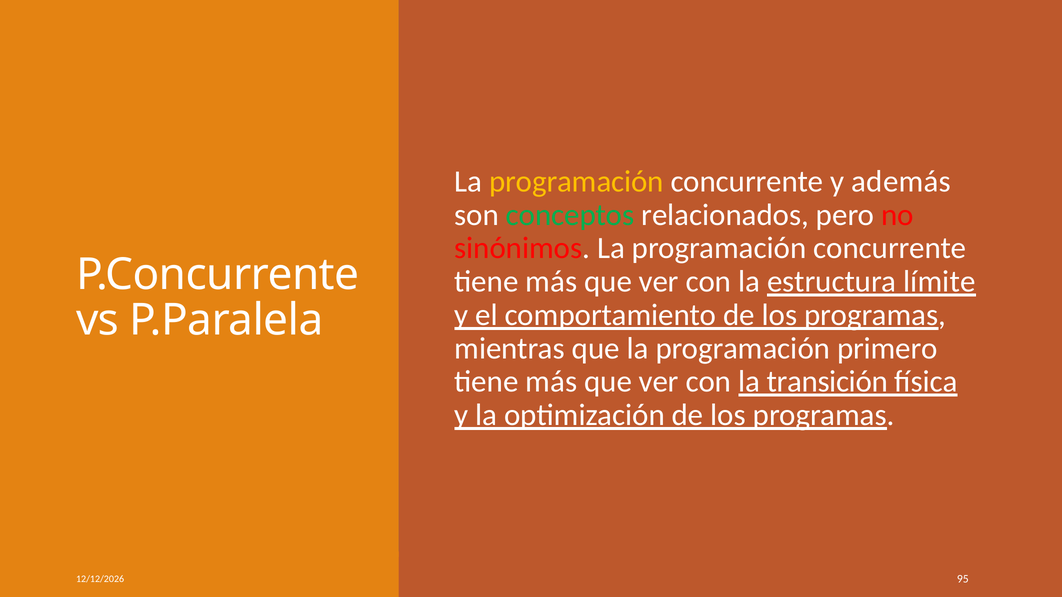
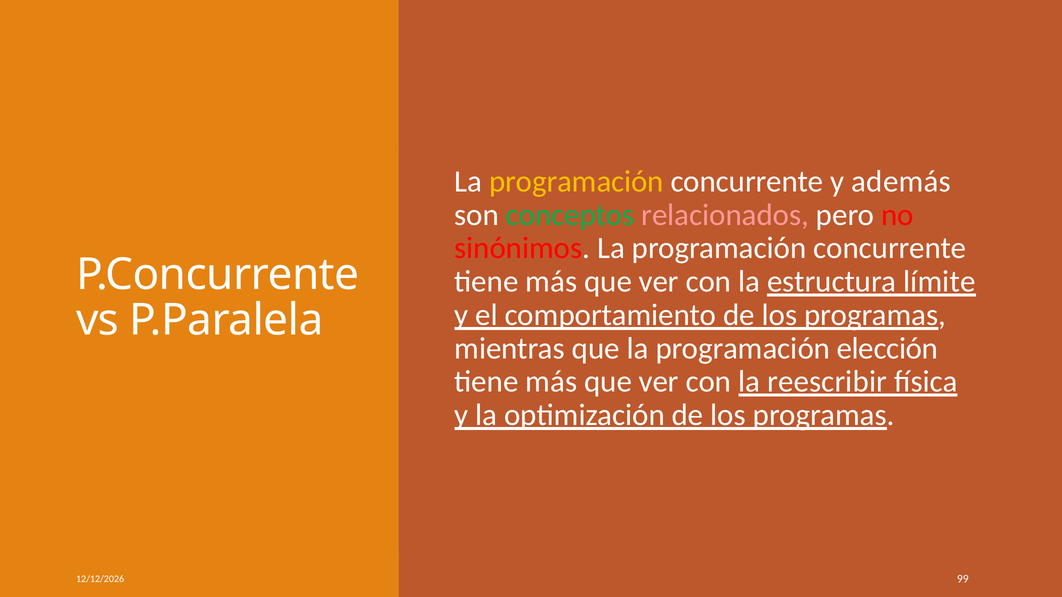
relacionados colour: white -> pink
primero: primero -> elección
transición: transición -> reescribir
95: 95 -> 99
